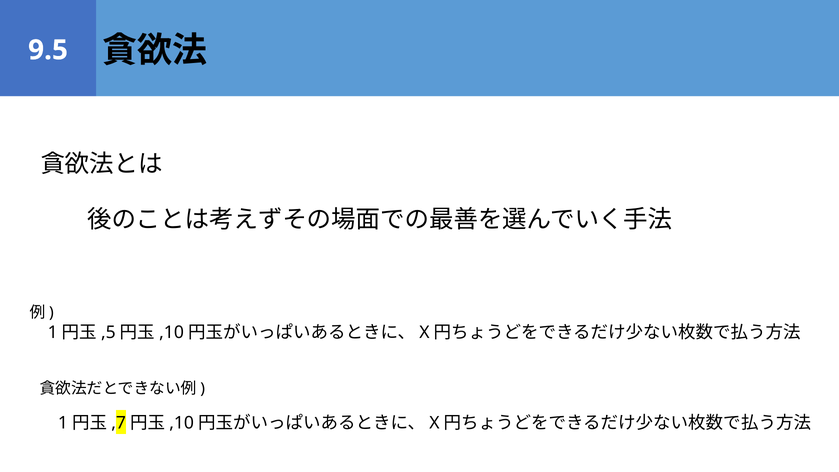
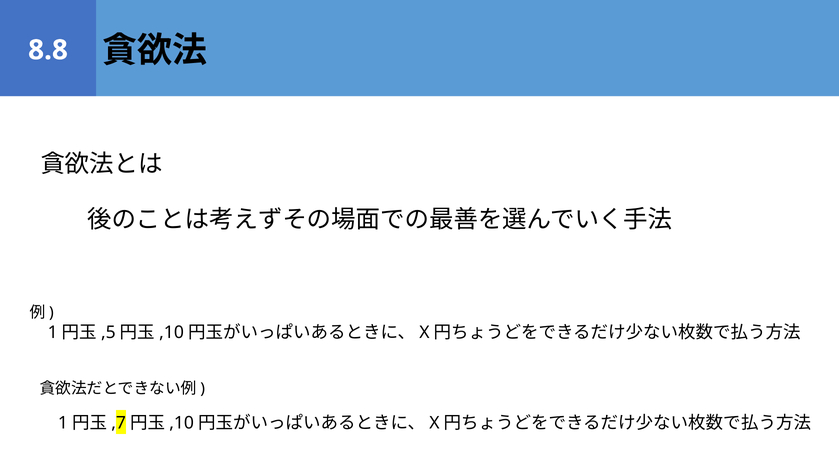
9.5: 9.5 -> 8.8
